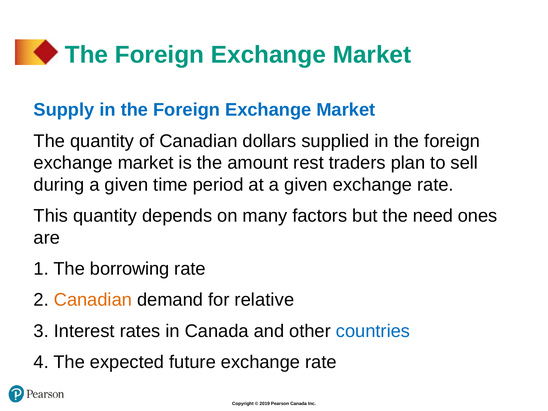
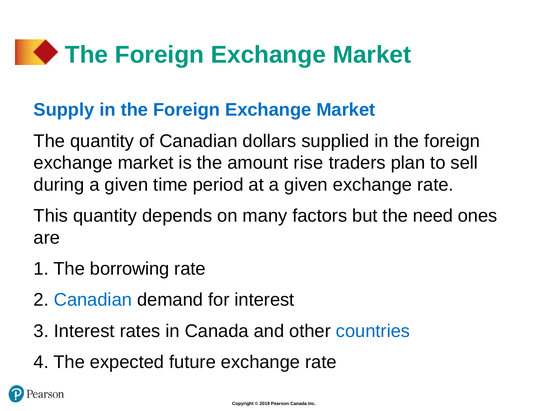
rest: rest -> rise
Canadian at (93, 300) colour: orange -> blue
for relative: relative -> interest
